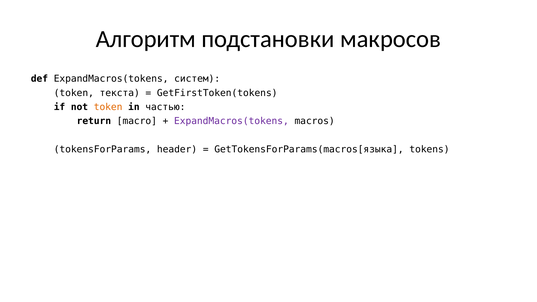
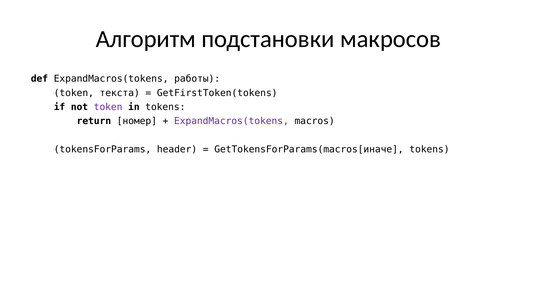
систем: систем -> работы
token at (108, 107) colour: orange -> purple
in частью: частью -> tokens
macro: macro -> номер
GetTokensForParams(macros[языка: GetTokensForParams(macros[языка -> GetTokensForParams(macros[иначе
